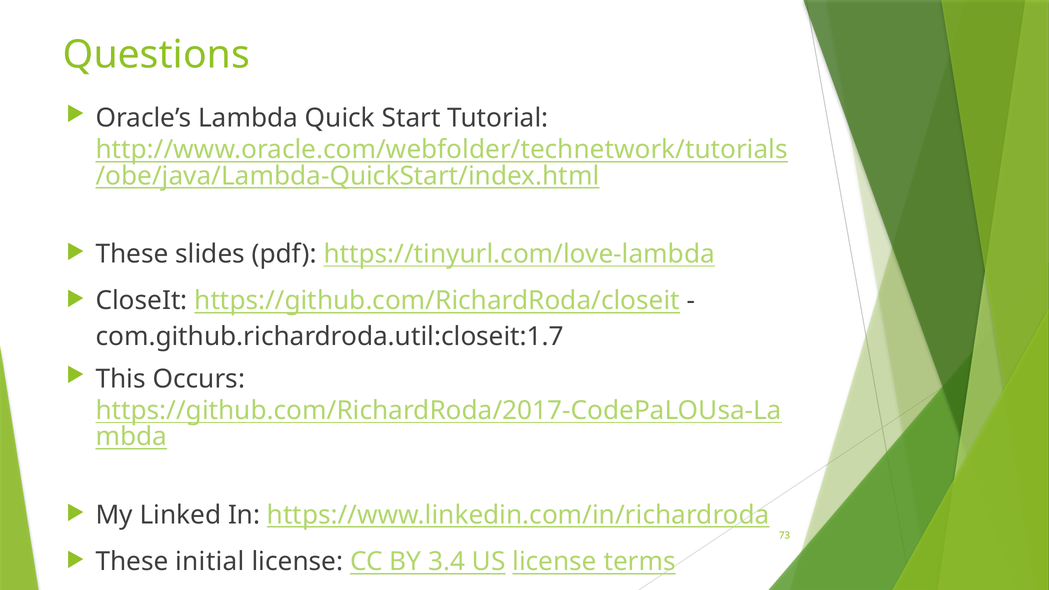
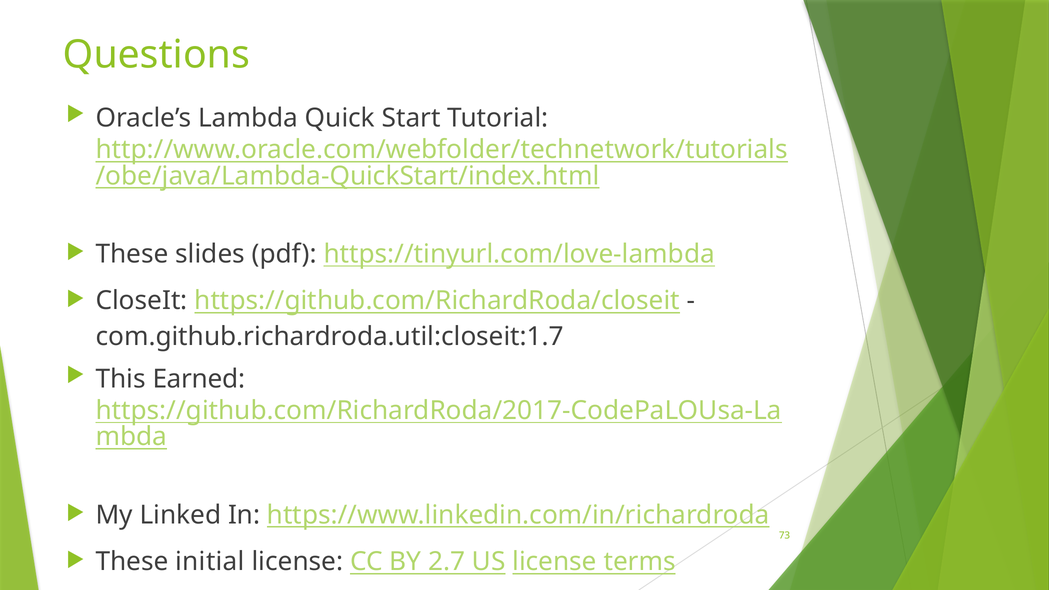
Occurs: Occurs -> Earned
3.4: 3.4 -> 2.7
